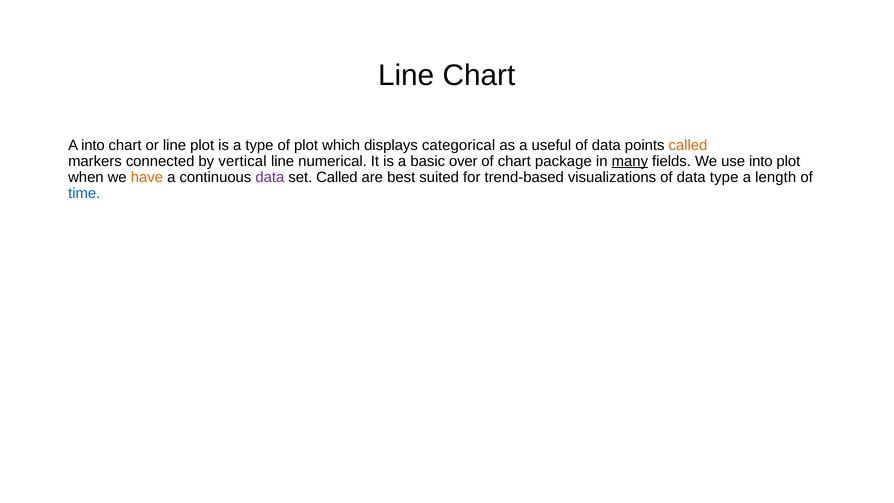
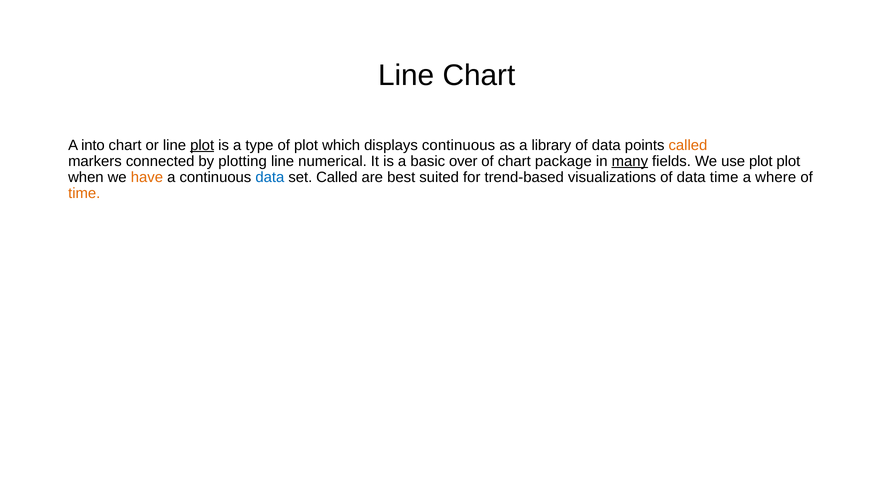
plot at (202, 145) underline: none -> present
displays categorical: categorical -> continuous
useful: useful -> library
vertical: vertical -> plotting
use into: into -> plot
data at (270, 177) colour: purple -> blue
data type: type -> time
length: length -> where
time at (84, 193) colour: blue -> orange
